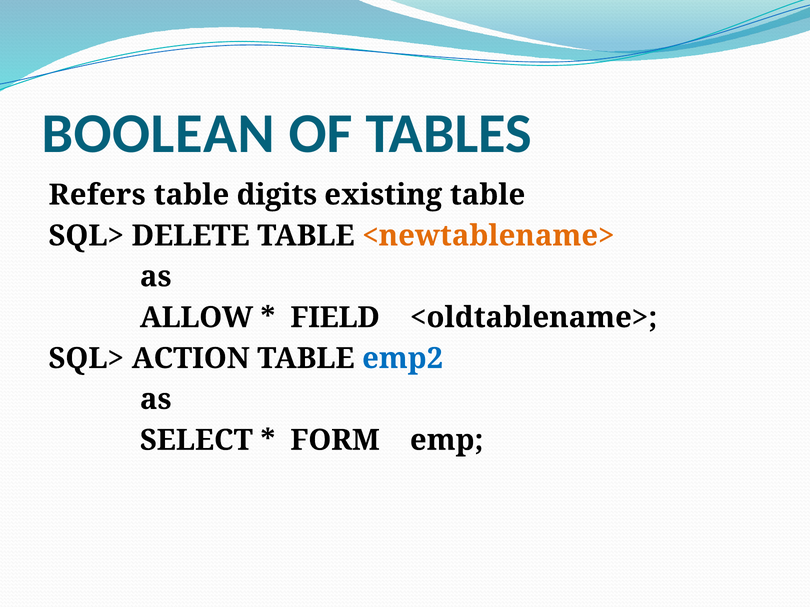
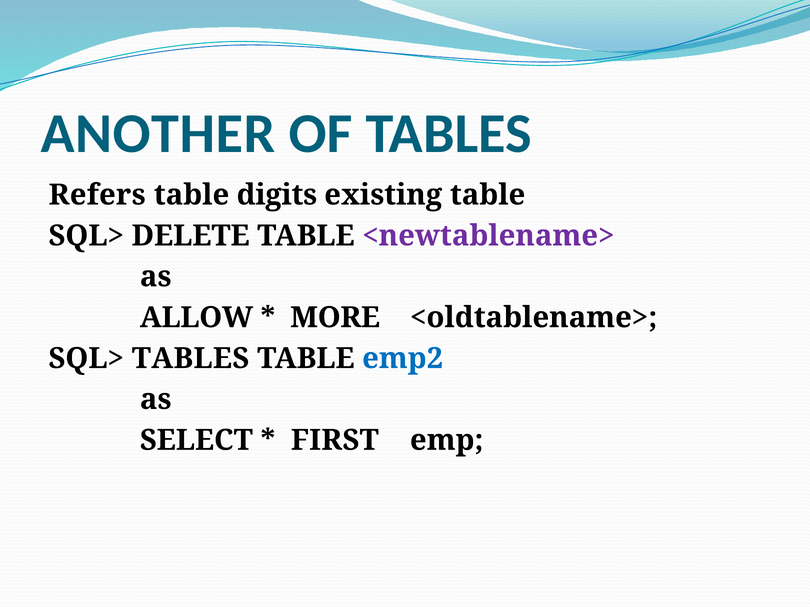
BOOLEAN: BOOLEAN -> ANOTHER
<newtablename> colour: orange -> purple
FIELD: FIELD -> MORE
SQL> ACTION: ACTION -> TABLES
FORM: FORM -> FIRST
